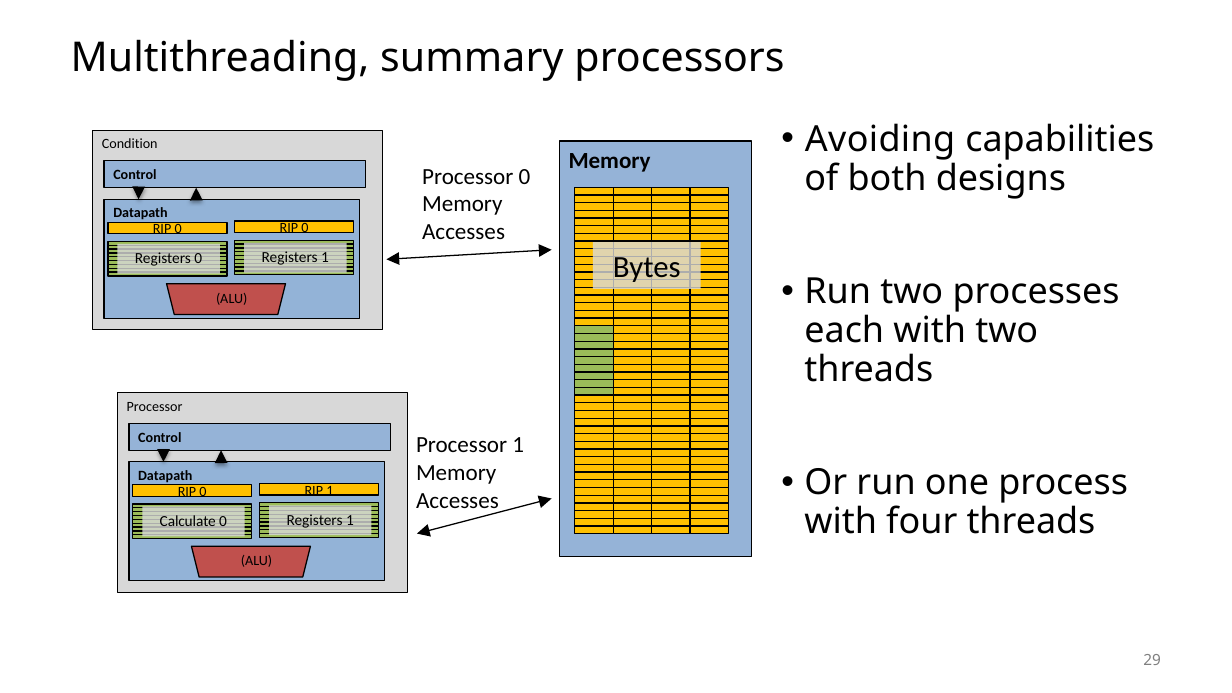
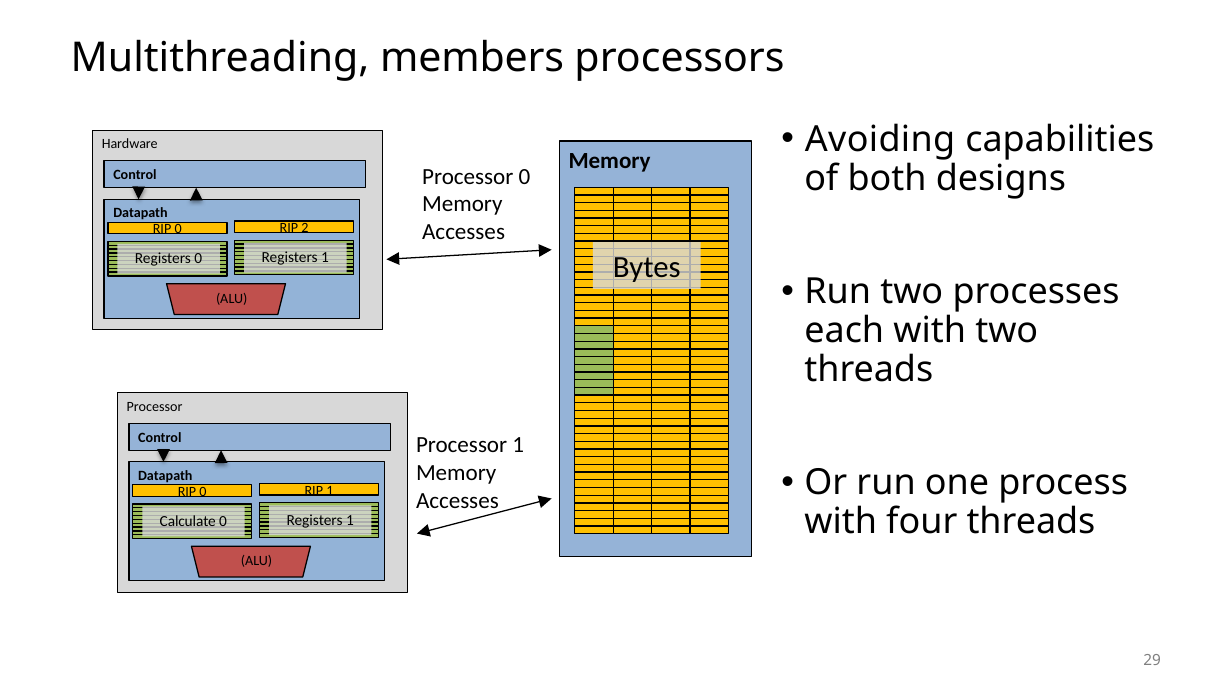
summary: summary -> members
Condition: Condition -> Hardware
0 at (305, 228): 0 -> 2
